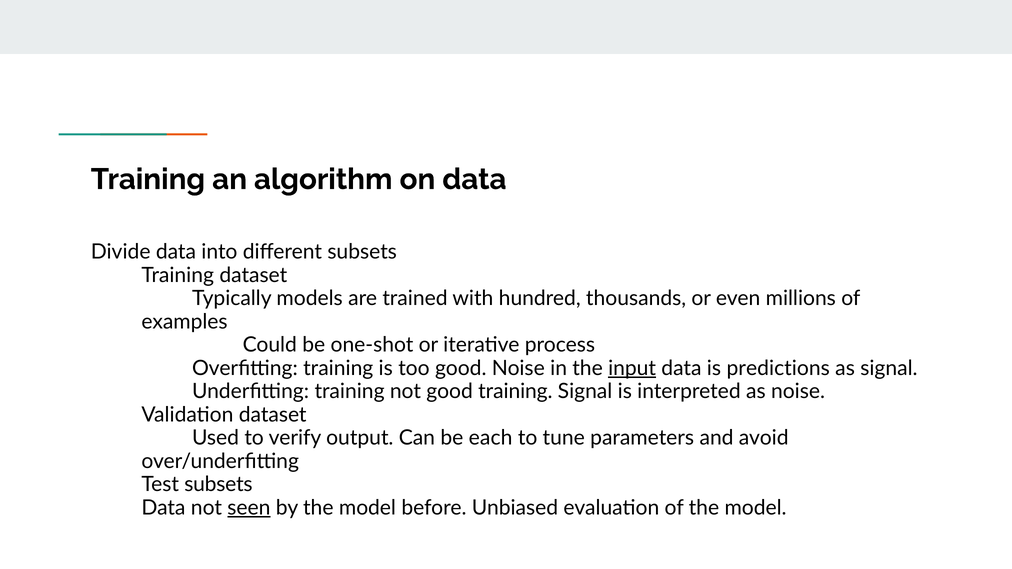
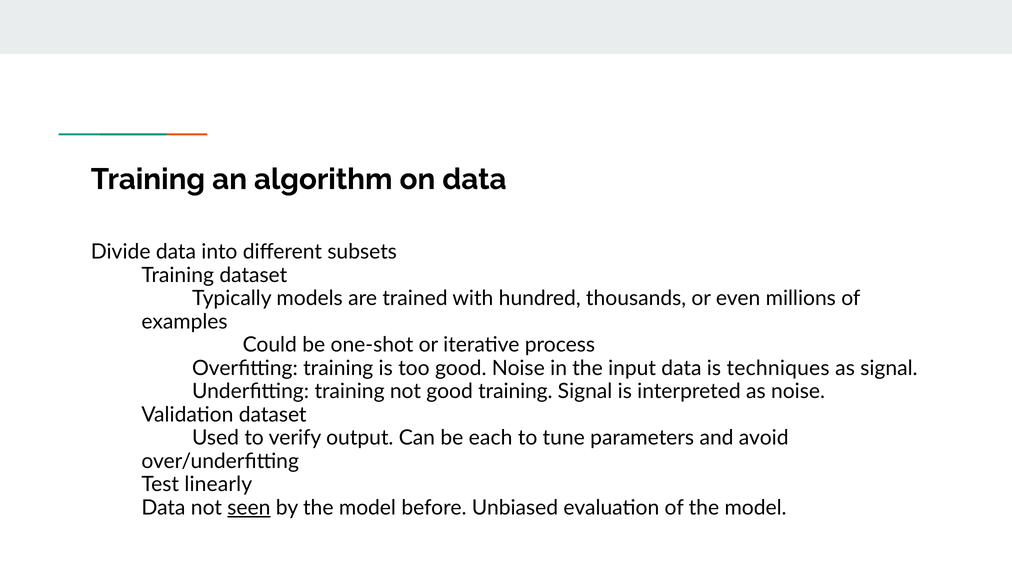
input underline: present -> none
predictions: predictions -> techniques
Test subsets: subsets -> linearly
